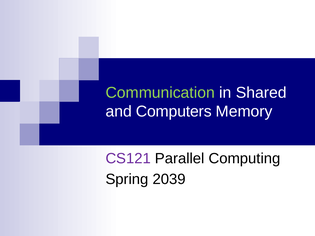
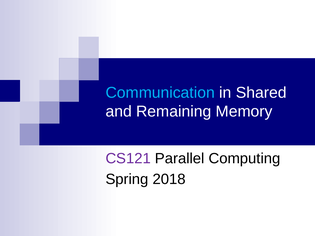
Communication colour: light green -> light blue
Computers: Computers -> Remaining
2039: 2039 -> 2018
